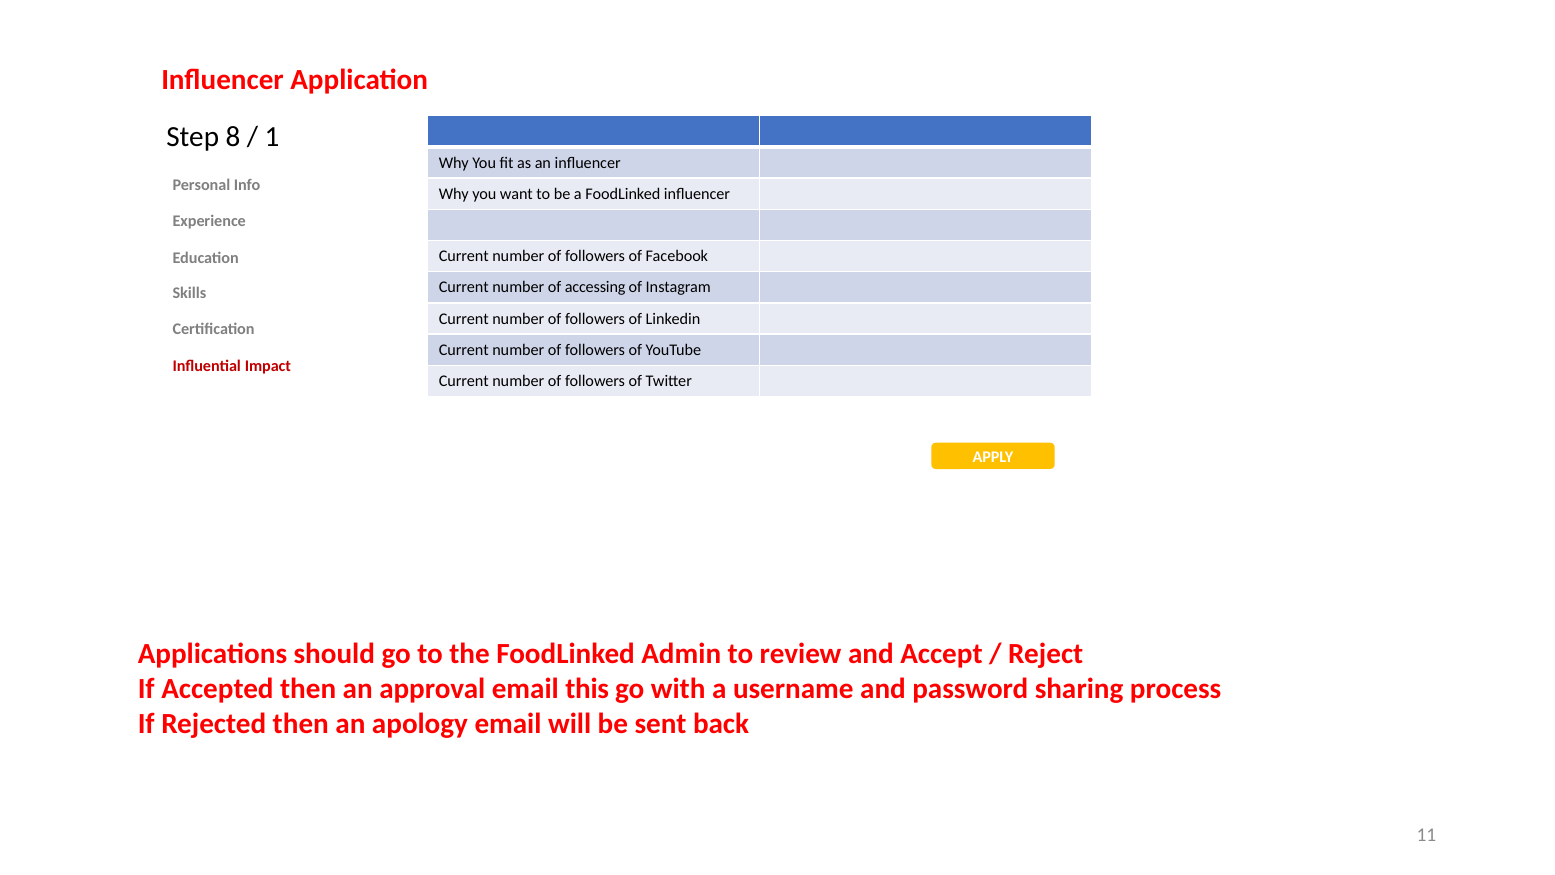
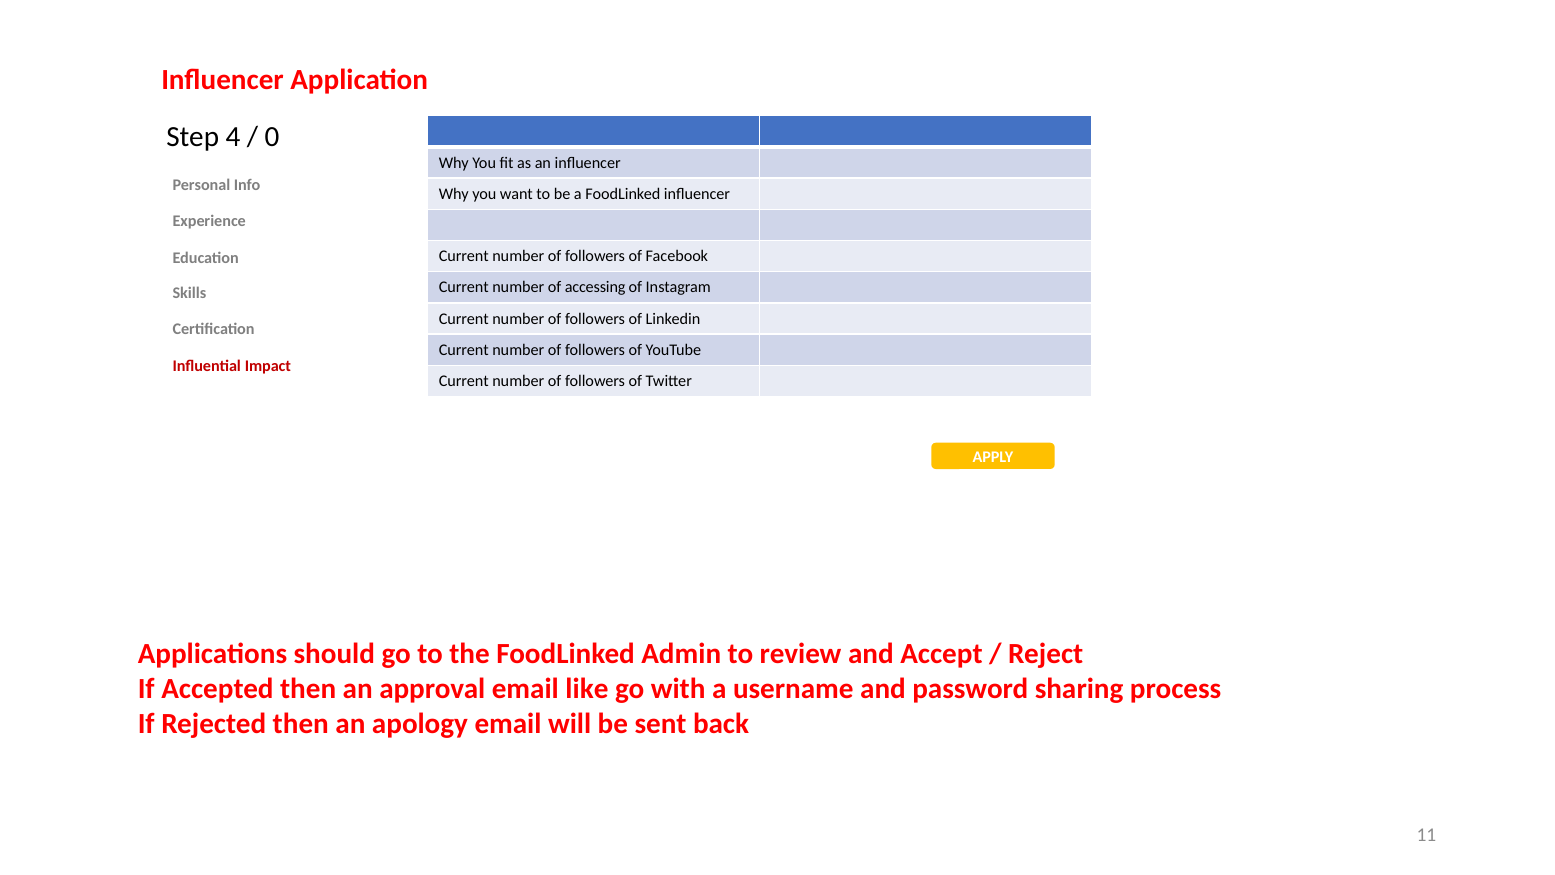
8: 8 -> 4
1: 1 -> 0
this: this -> like
